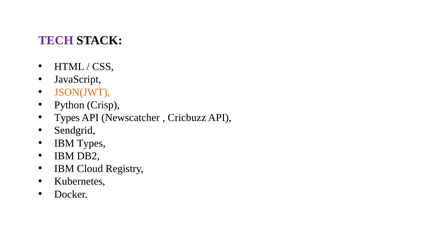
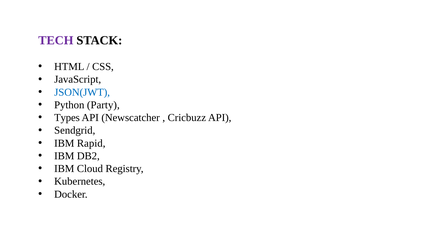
JSON(JWT colour: orange -> blue
Crisp: Crisp -> Party
IBM Types: Types -> Rapid
